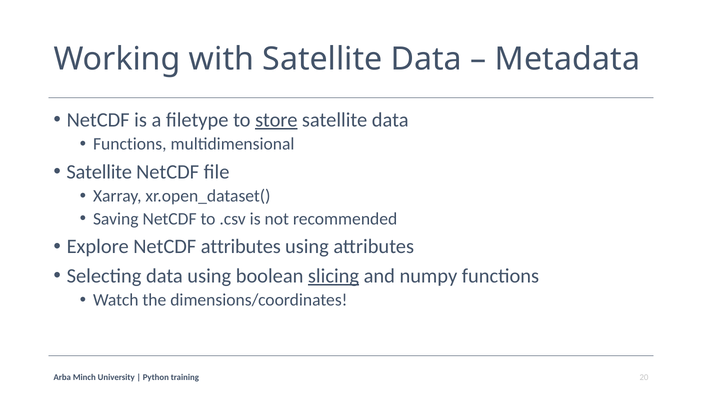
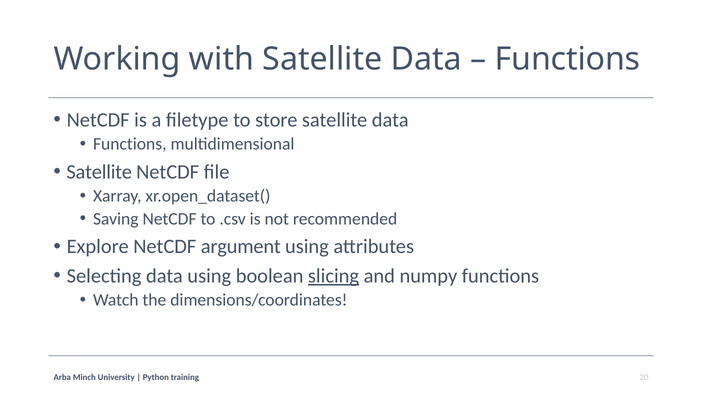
Metadata at (567, 59): Metadata -> Functions
store underline: present -> none
NetCDF attributes: attributes -> argument
